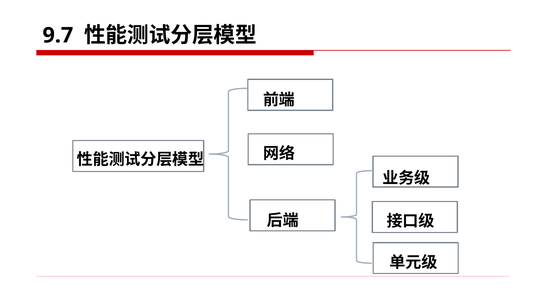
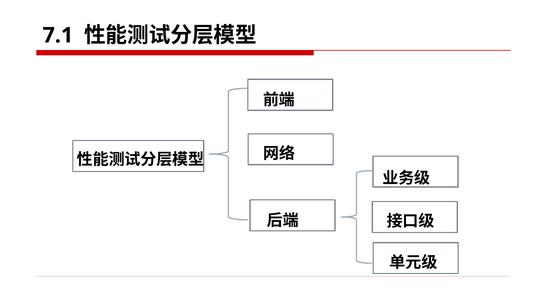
9.7: 9.7 -> 7.1
